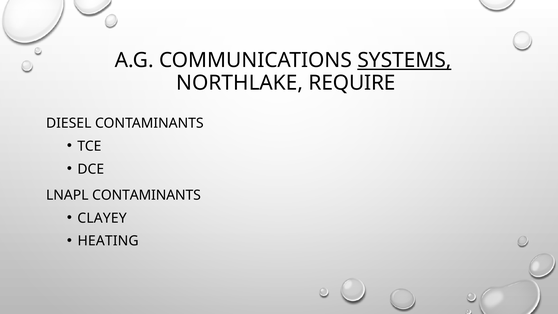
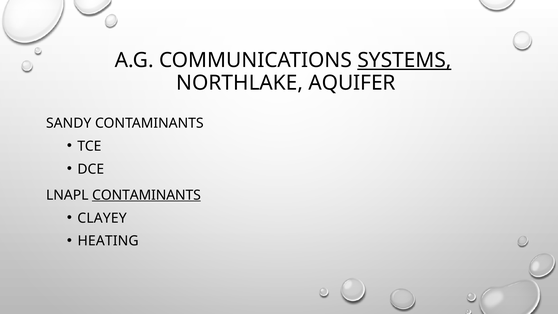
REQUIRE: REQUIRE -> AQUIFER
DIESEL: DIESEL -> SANDY
CONTAMINANTS at (147, 195) underline: none -> present
